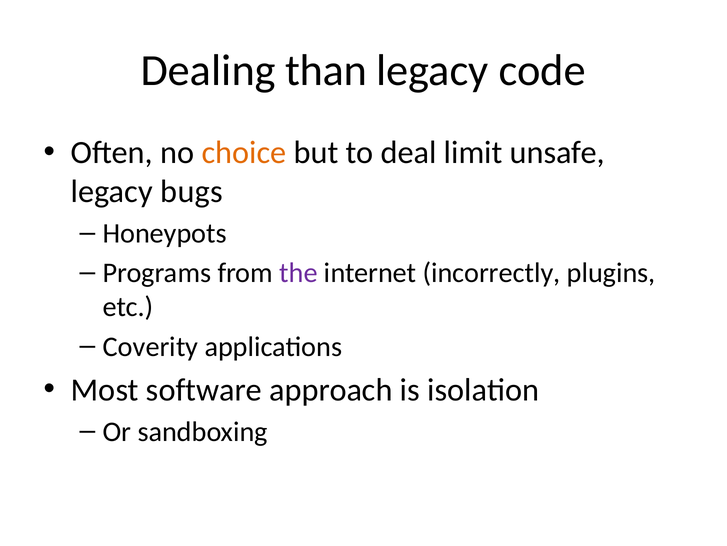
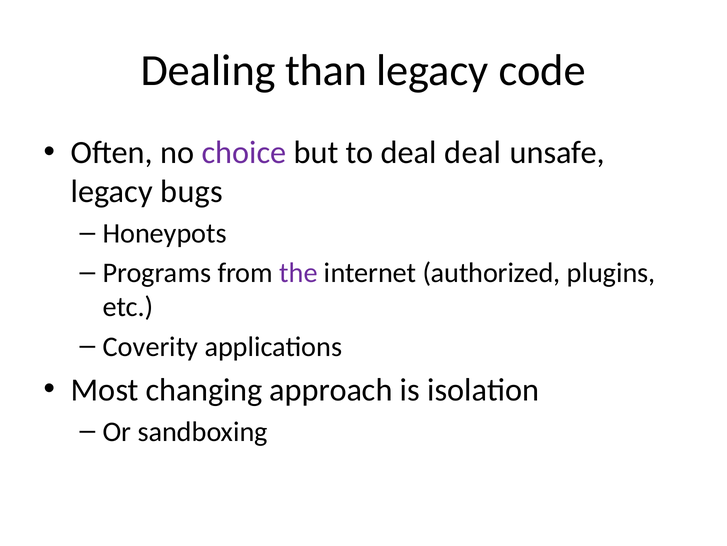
choice colour: orange -> purple
deal limit: limit -> deal
incorrectly: incorrectly -> authorized
software: software -> changing
